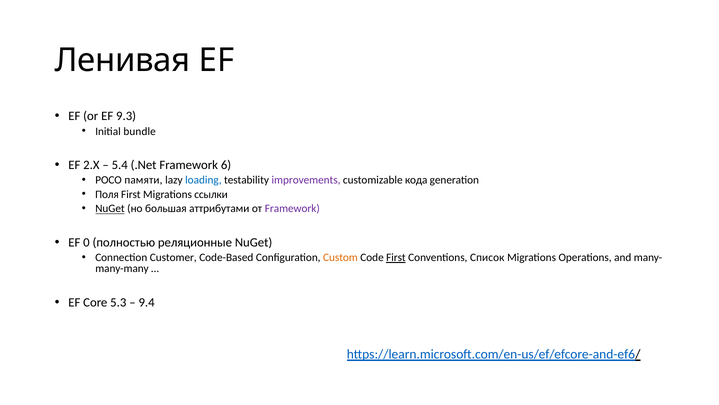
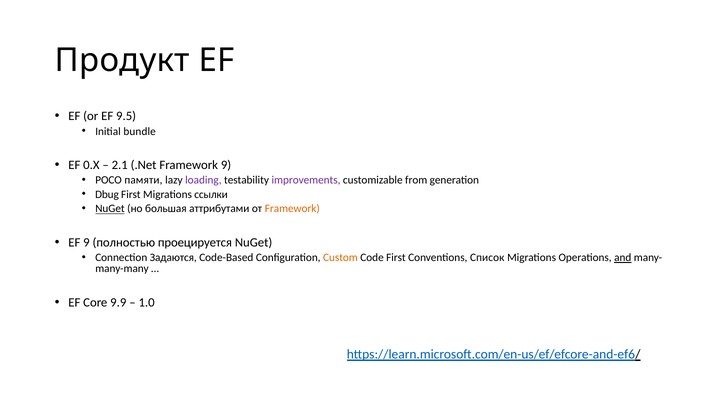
Ленивая: Ленивая -> Продукт
9.3: 9.3 -> 9.5
2.X: 2.X -> 0.X
5.4: 5.4 -> 2.1
Framework 6: 6 -> 9
loading colour: blue -> purple
кода: кода -> from
Поля: Поля -> Dbug
Framework at (292, 208) colour: purple -> orange
EF 0: 0 -> 9
реляционные: реляционные -> проецируется
Customer: Customer -> Задаются
First at (396, 257) underline: present -> none
and underline: none -> present
5.3: 5.3 -> 9.9
9.4: 9.4 -> 1.0
